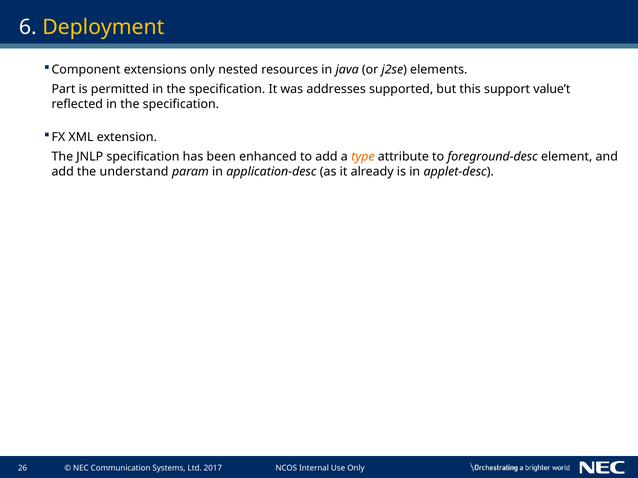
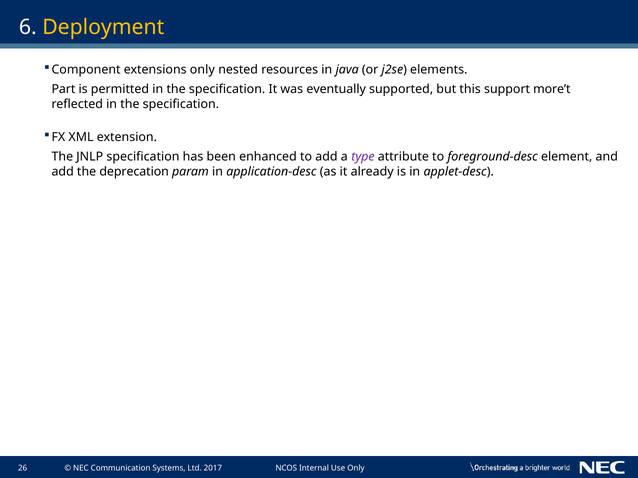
addresses: addresses -> eventually
value’t: value’t -> more’t
type colour: orange -> purple
understand: understand -> deprecation
